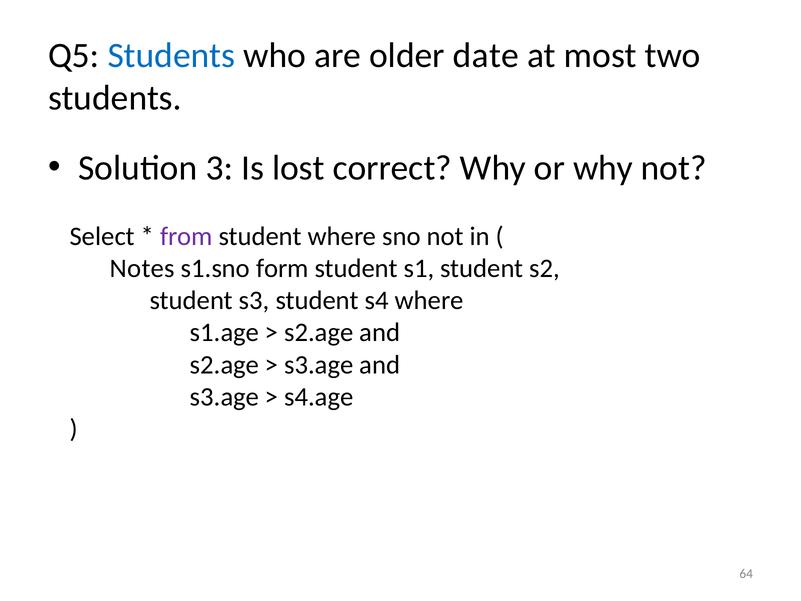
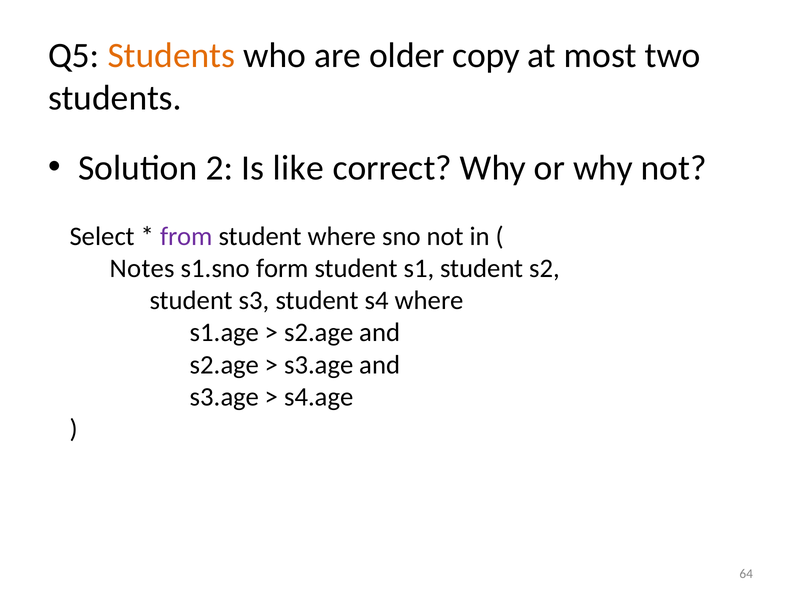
Students at (171, 55) colour: blue -> orange
date: date -> copy
3: 3 -> 2
lost: lost -> like
